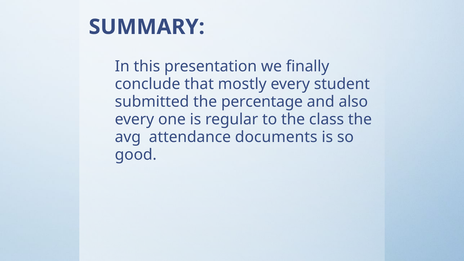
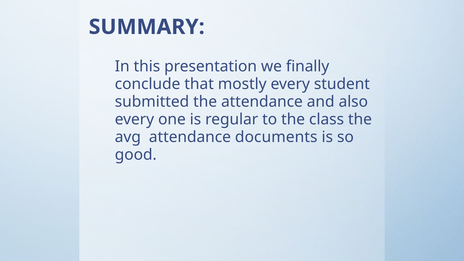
the percentage: percentage -> attendance
